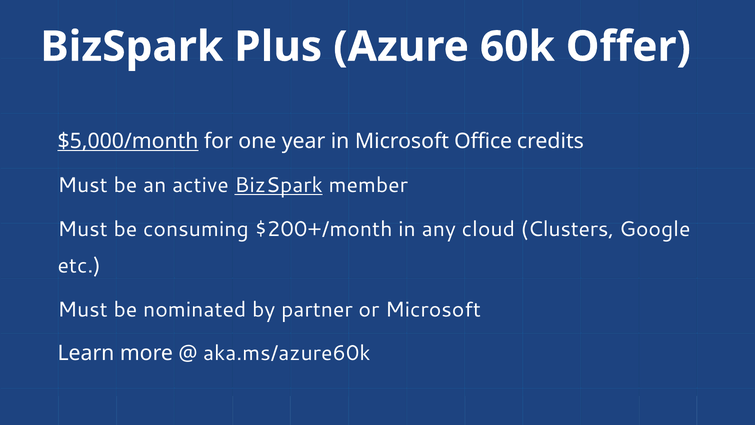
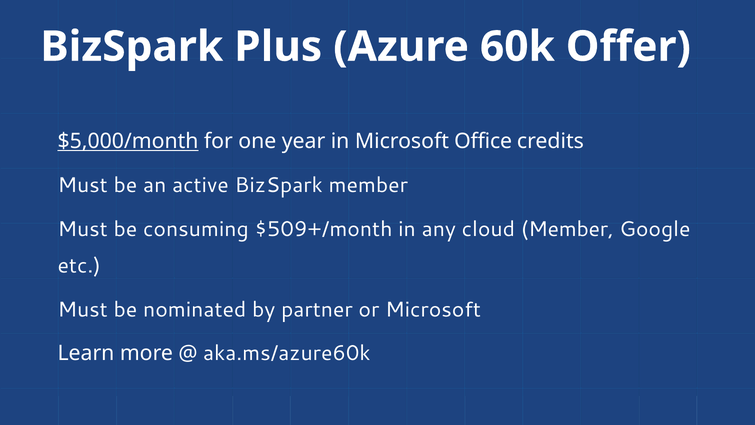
BizSpark at (279, 185) underline: present -> none
$200+/month: $200+/month -> $509+/month
cloud Clusters: Clusters -> Member
